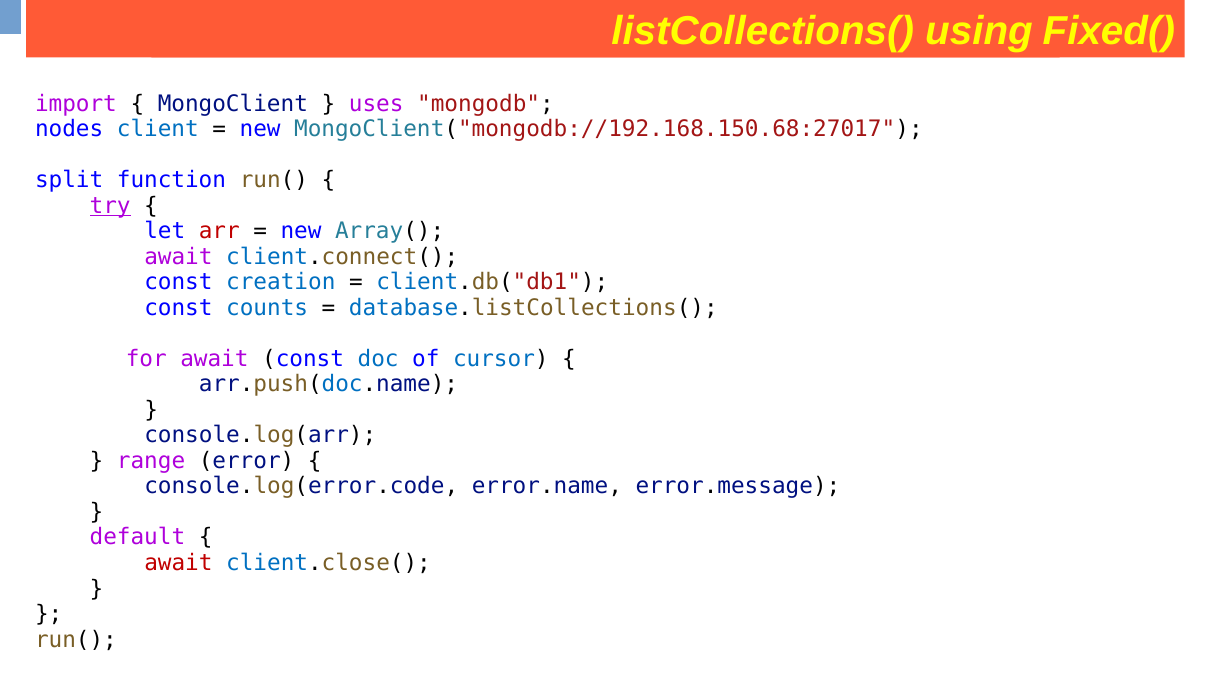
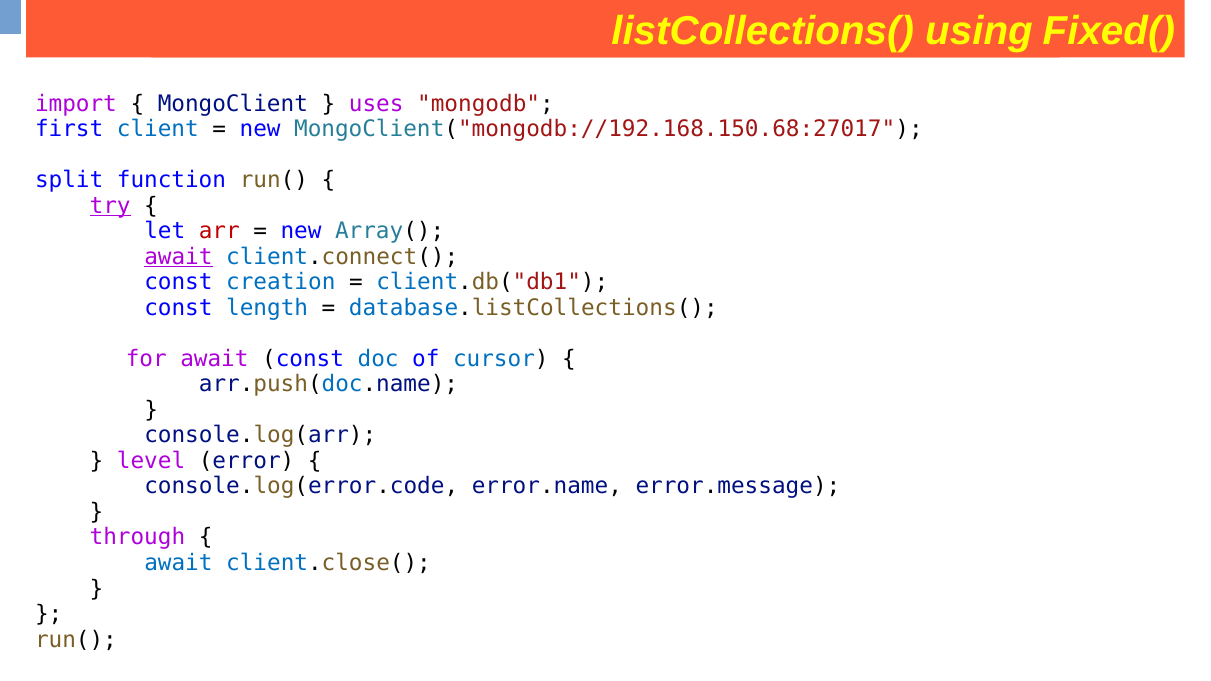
nodes: nodes -> first
await at (178, 257) underline: none -> present
counts: counts -> length
range: range -> level
default: default -> through
await at (178, 563) colour: red -> blue
